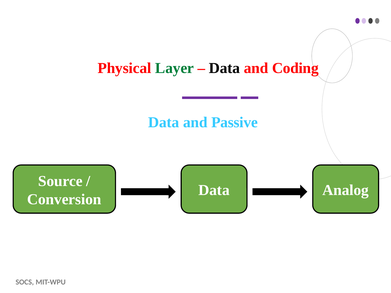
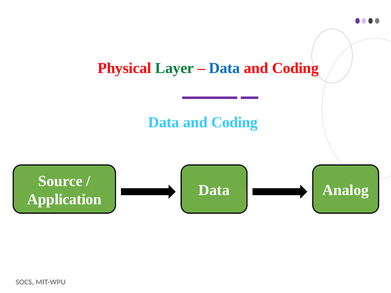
Data at (224, 68) colour: black -> blue
Passive at (235, 122): Passive -> Coding
Conversion: Conversion -> Application
